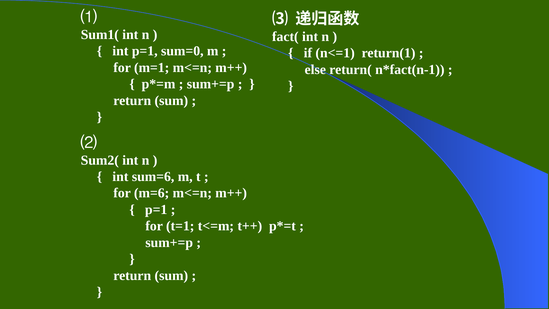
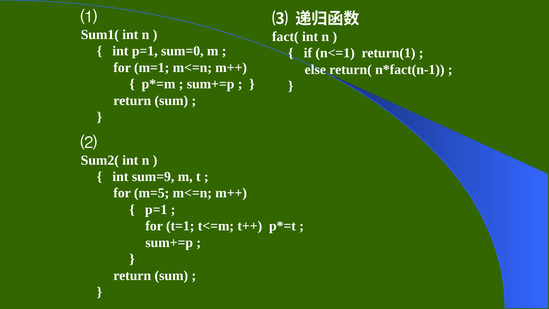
sum=6: sum=6 -> sum=9
m=6: m=6 -> m=5
